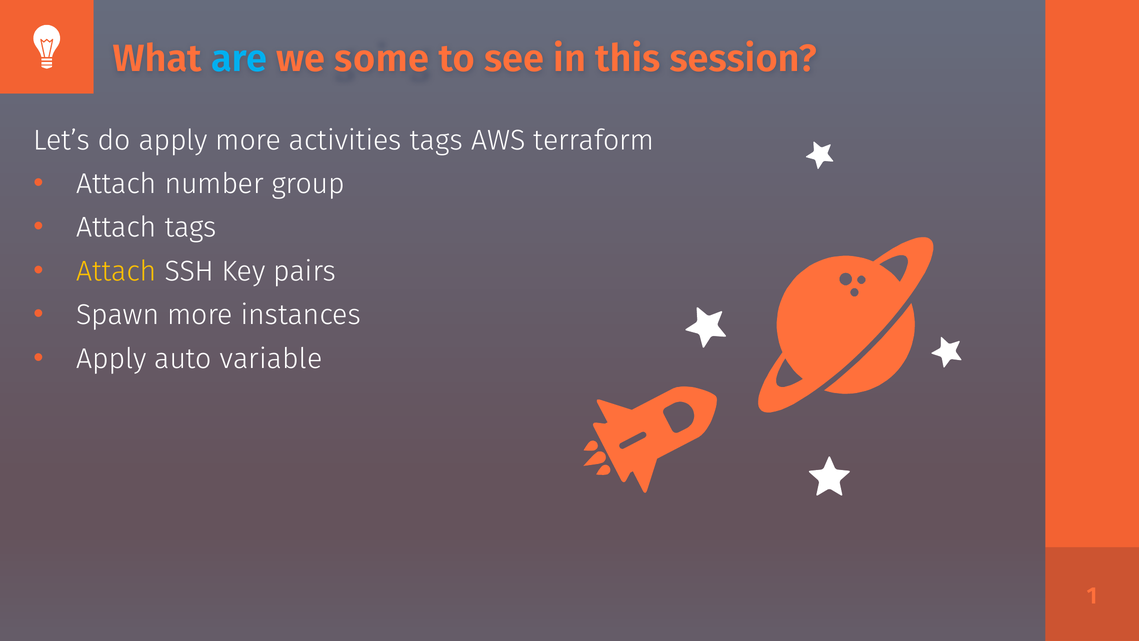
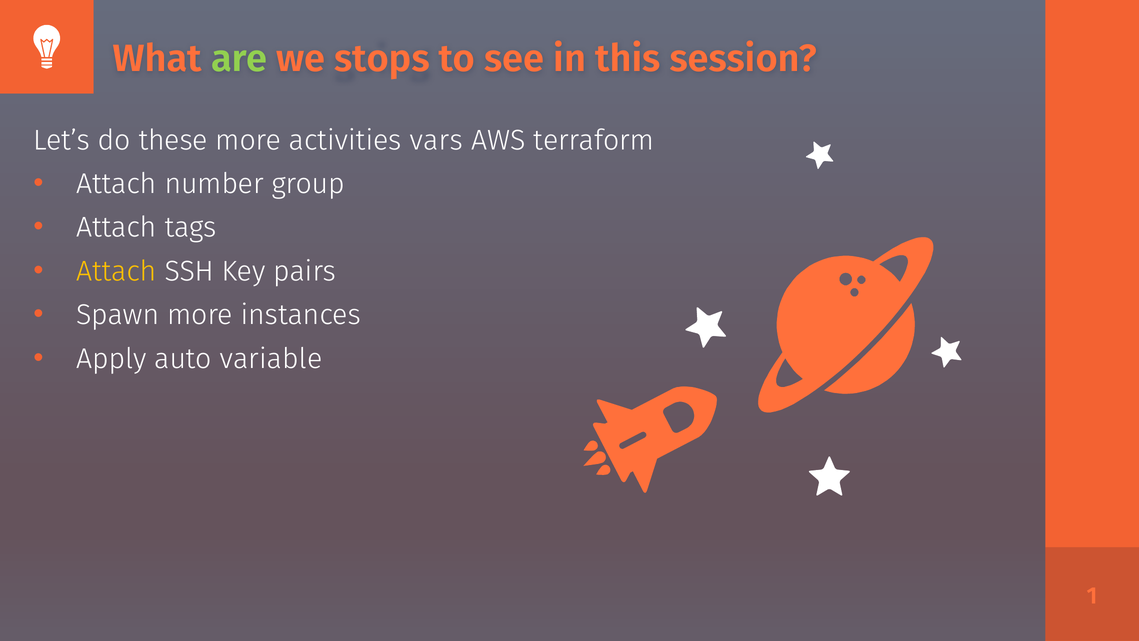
are colour: light blue -> light green
some: some -> stops
do apply: apply -> these
activities tags: tags -> vars
